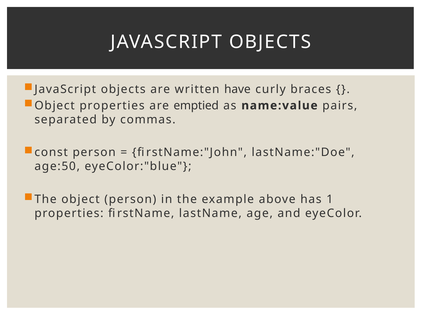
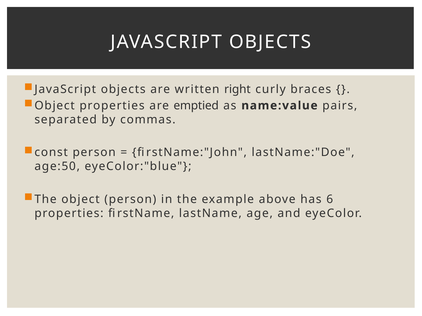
have: have -> right
1: 1 -> 6
